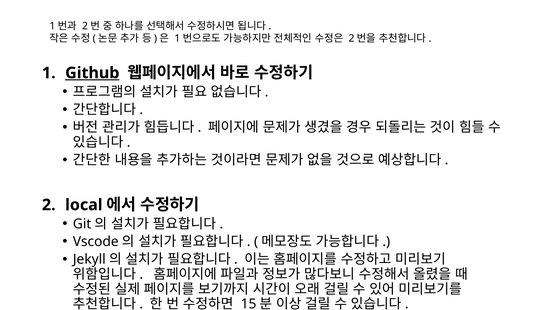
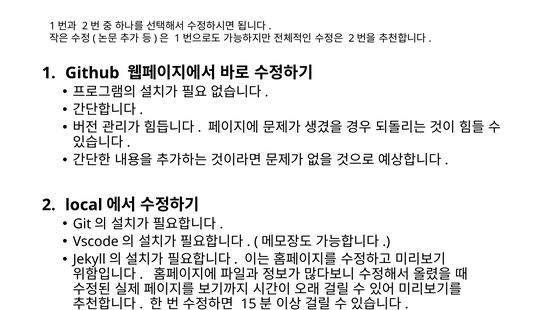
Github underline: present -> none
